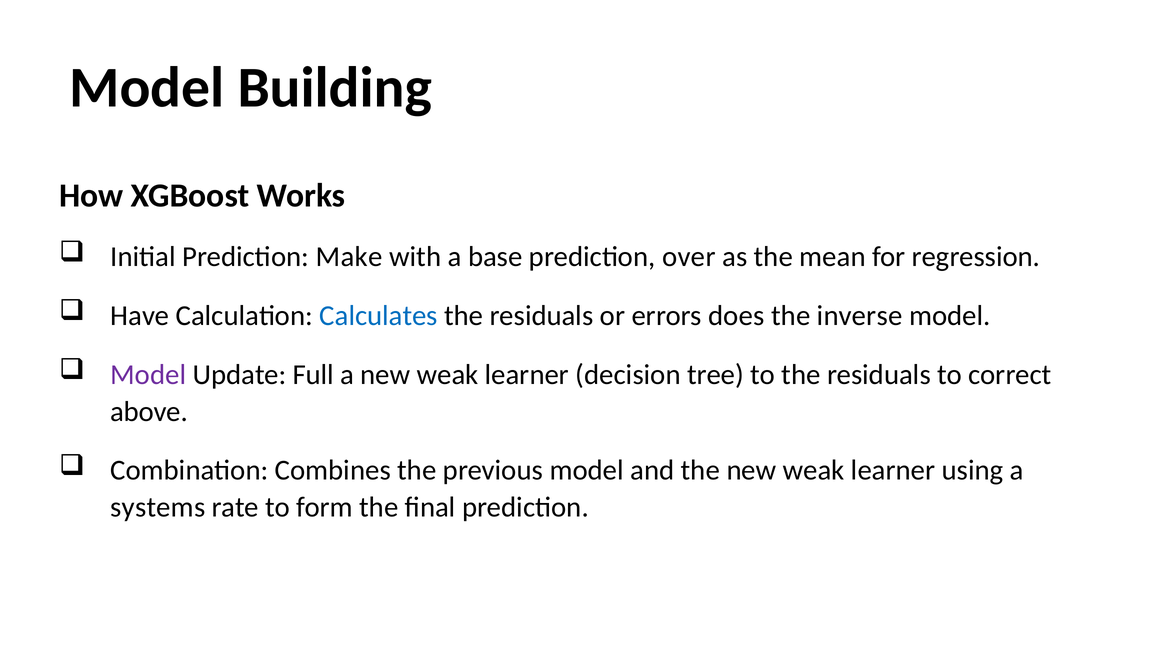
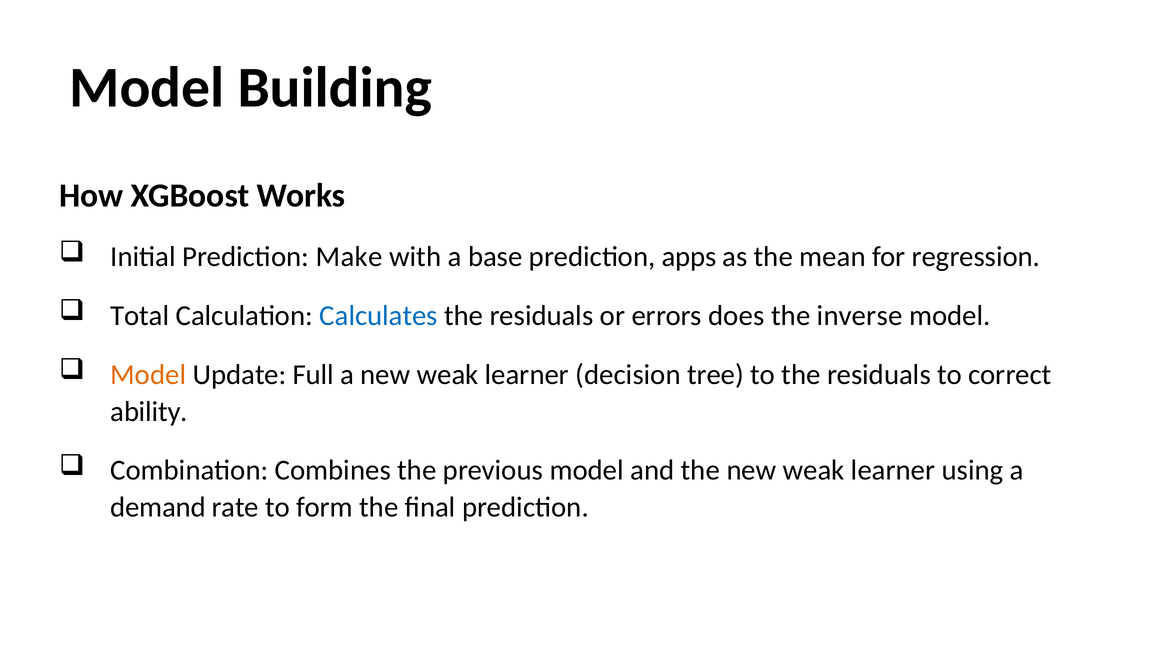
over: over -> apps
Have: Have -> Total
Model at (148, 374) colour: purple -> orange
above: above -> ability
systems: systems -> demand
